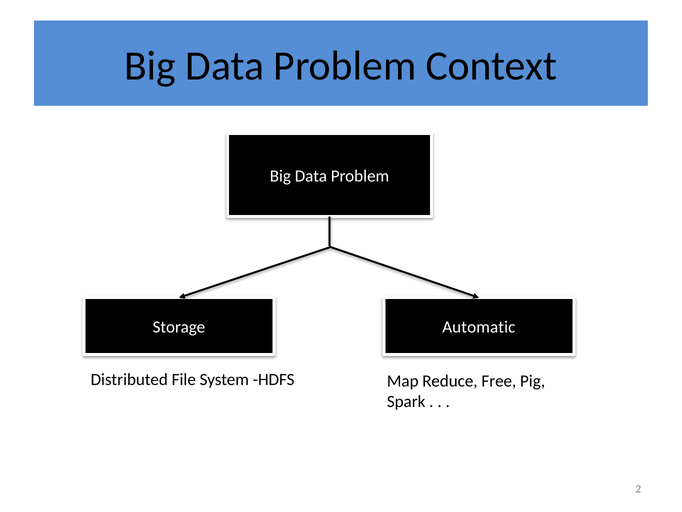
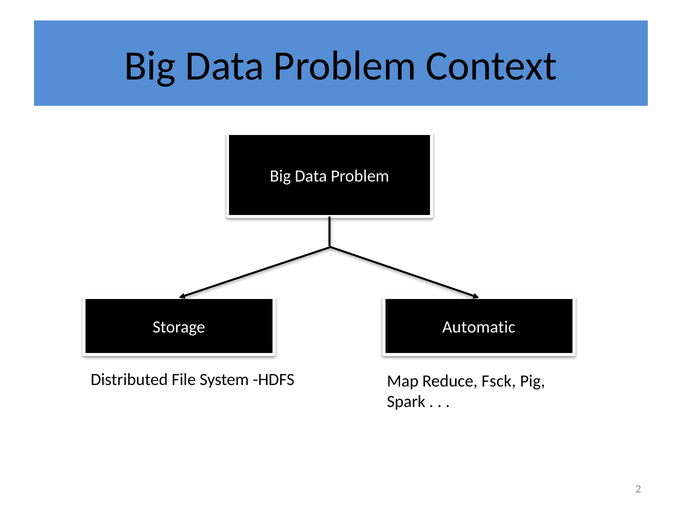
Free: Free -> Fsck
